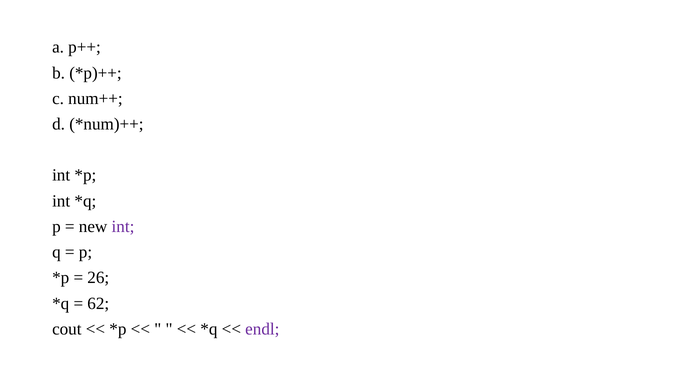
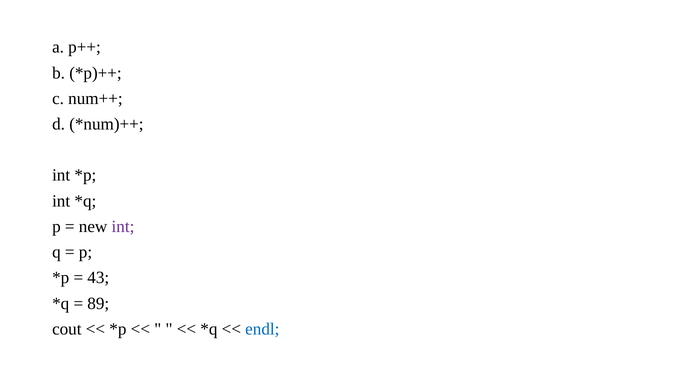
26: 26 -> 43
62: 62 -> 89
endl colour: purple -> blue
